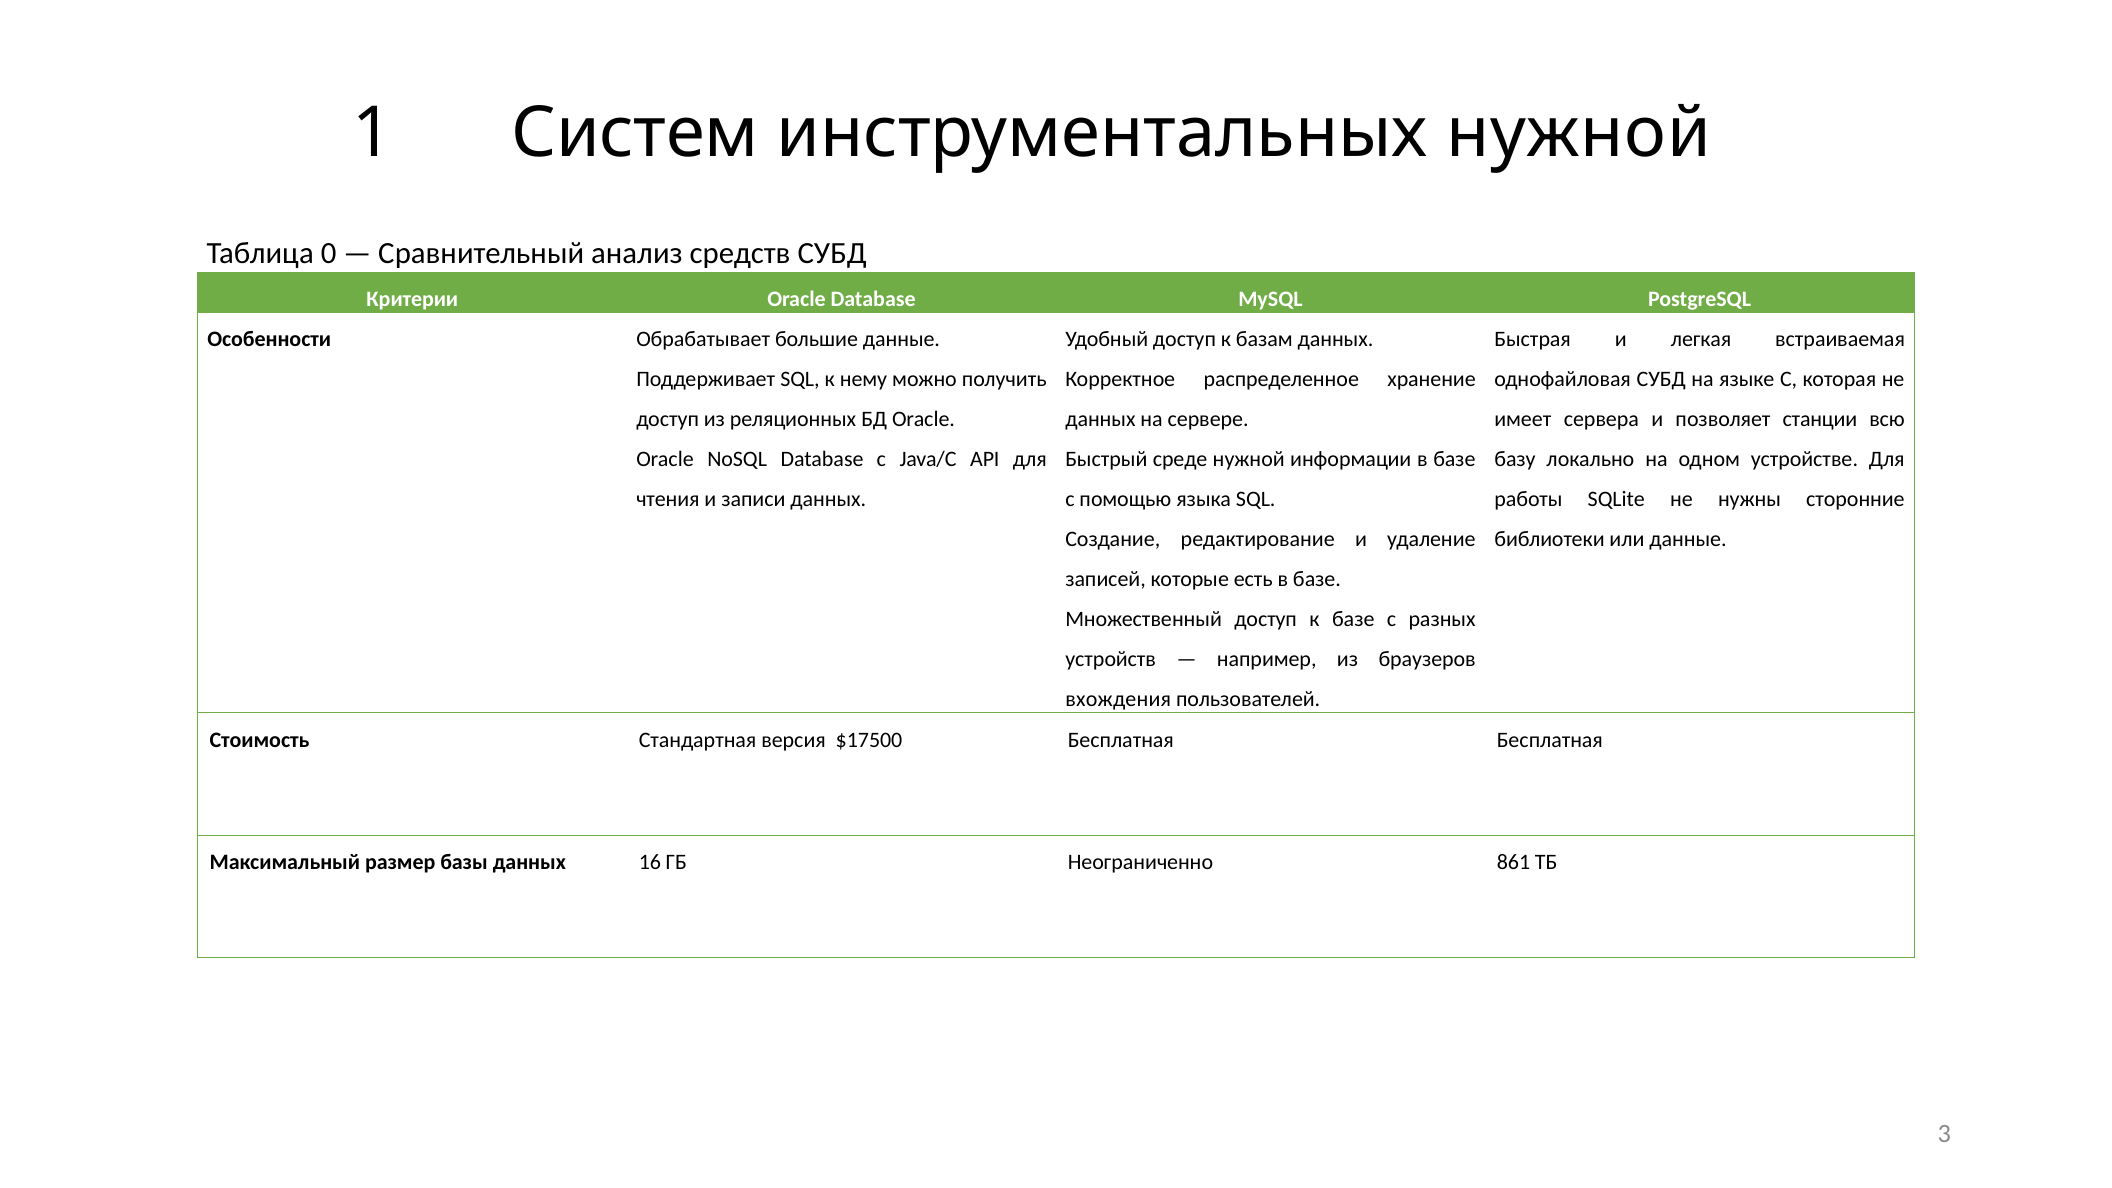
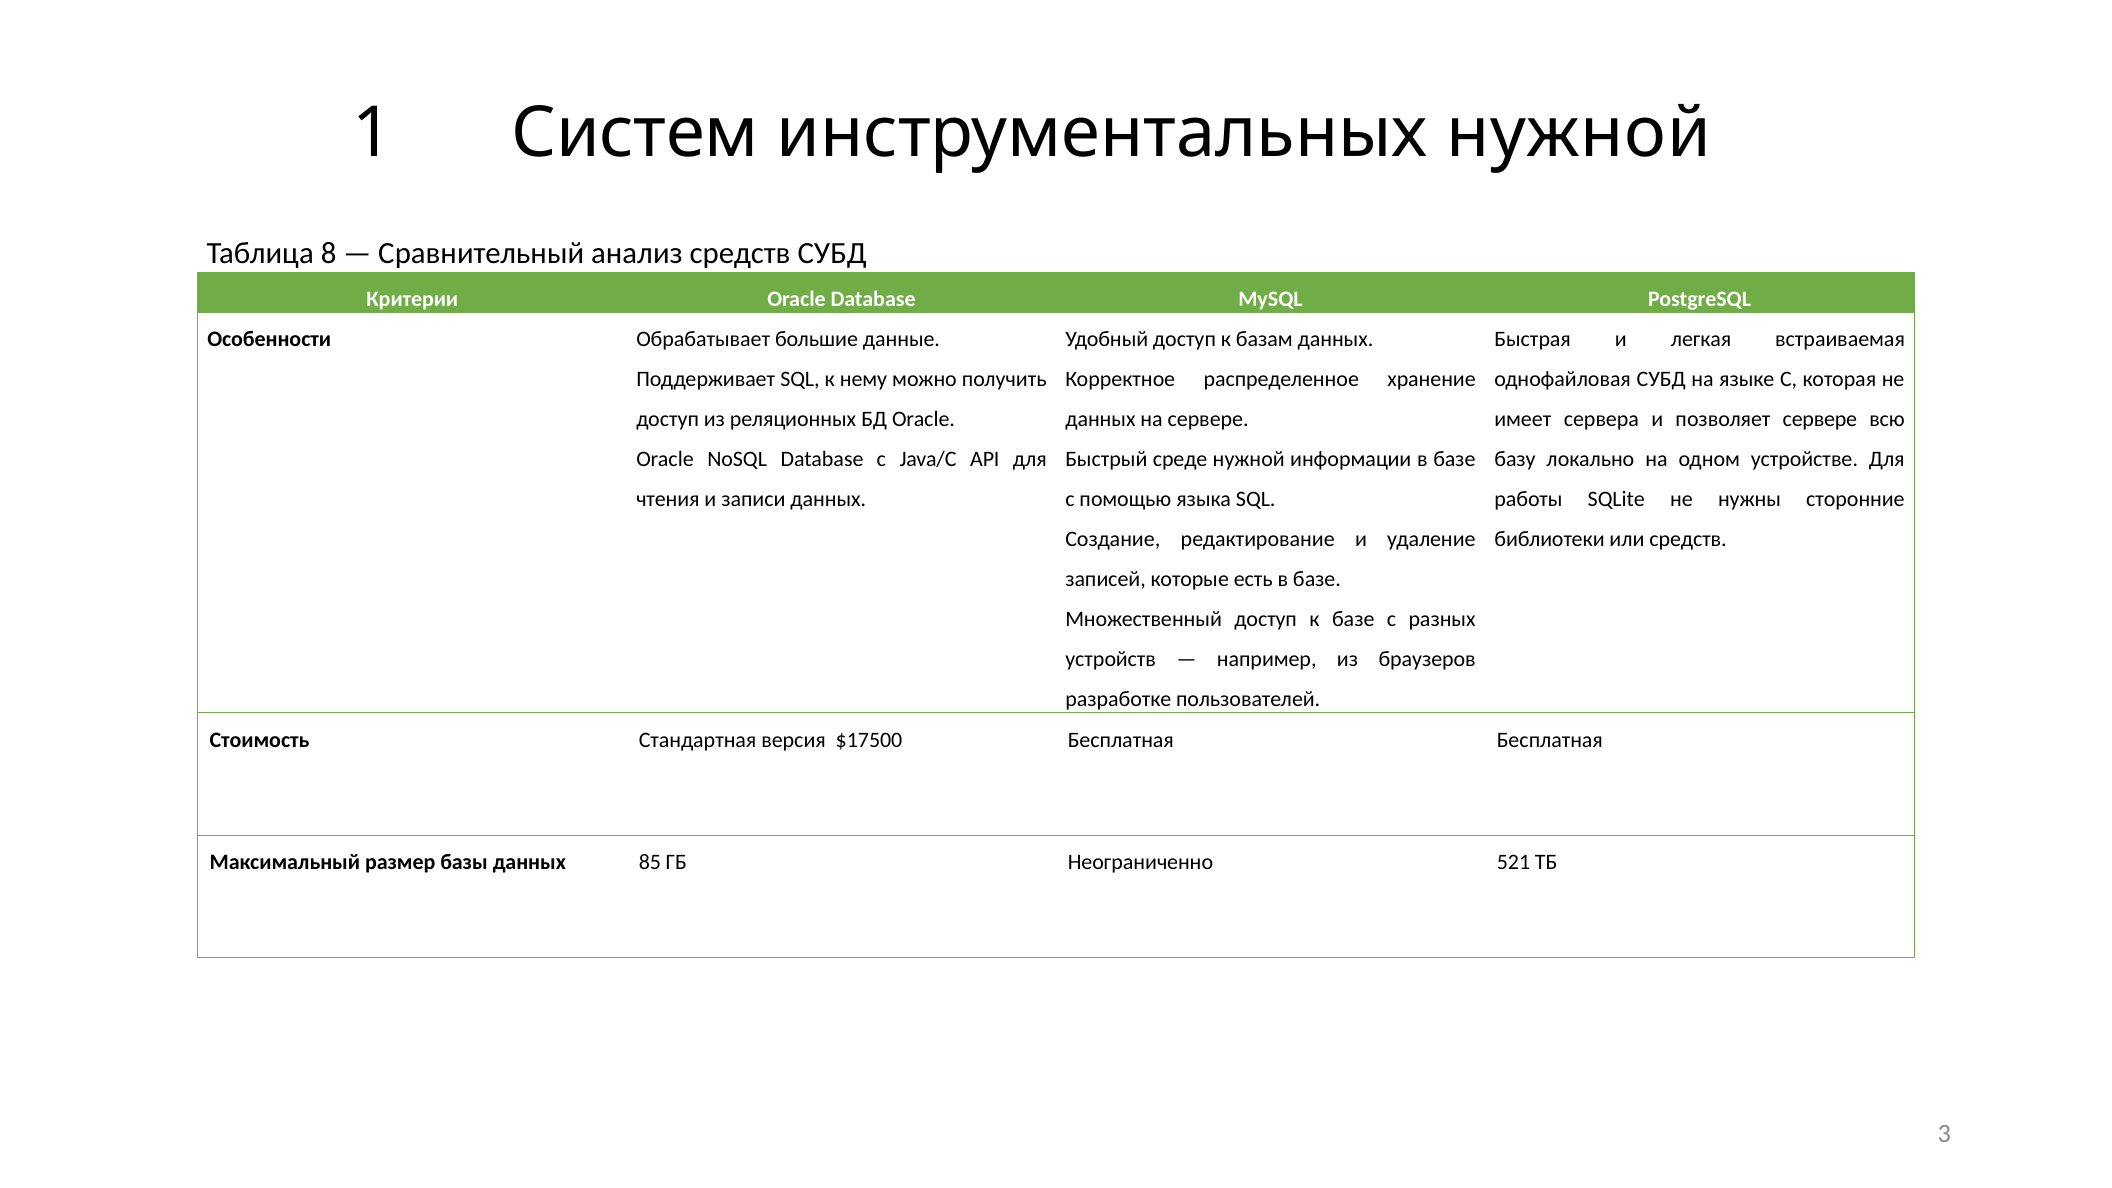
0: 0 -> 8
позволяет станции: станции -> сервере
или данные: данные -> средств
вхождения: вхождения -> разработке
16: 16 -> 85
861: 861 -> 521
